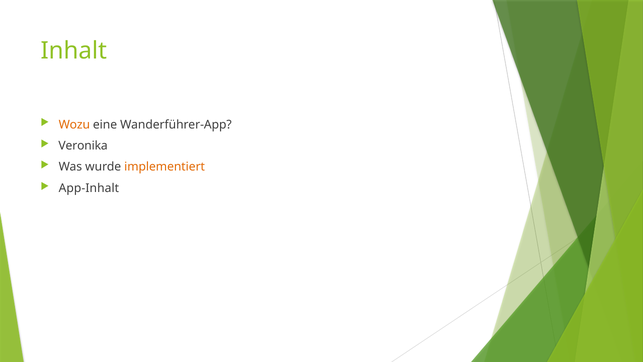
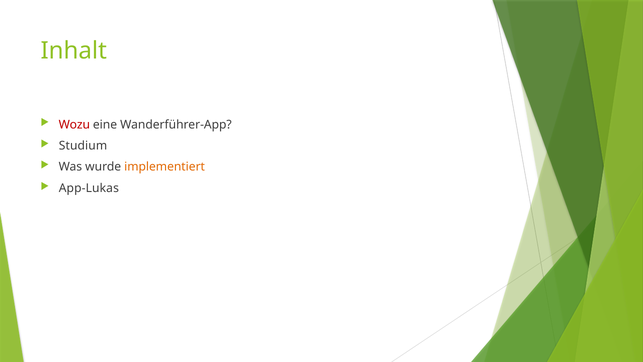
Wozu colour: orange -> red
Veronika: Veronika -> Studium
App-Inhalt: App-Inhalt -> App-Lukas
